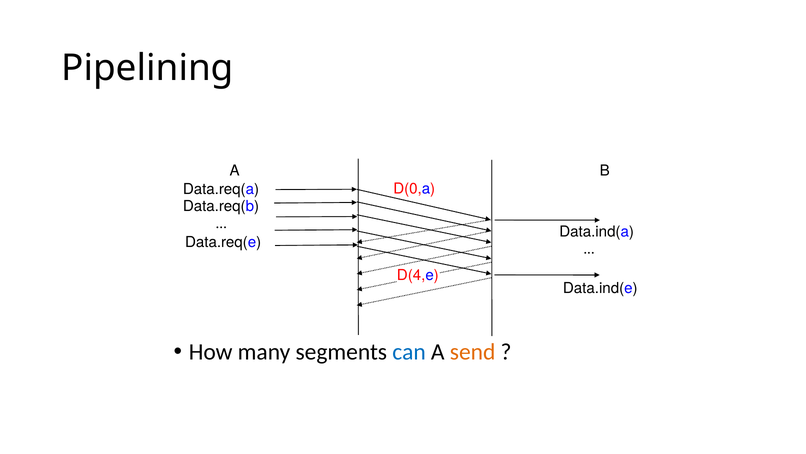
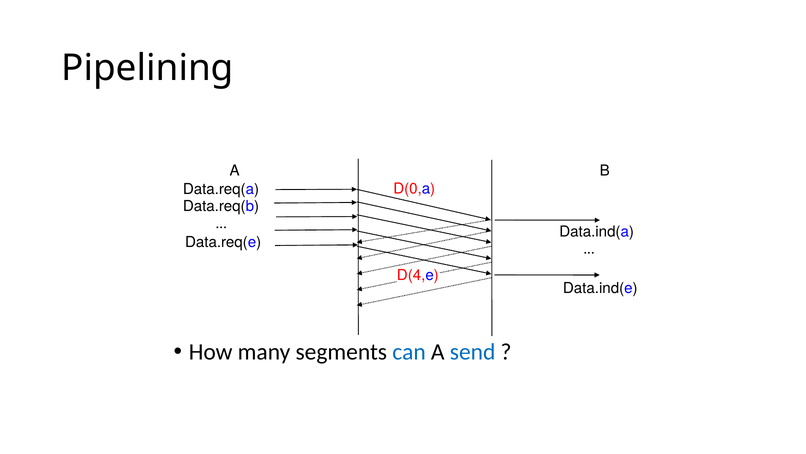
send colour: orange -> blue
